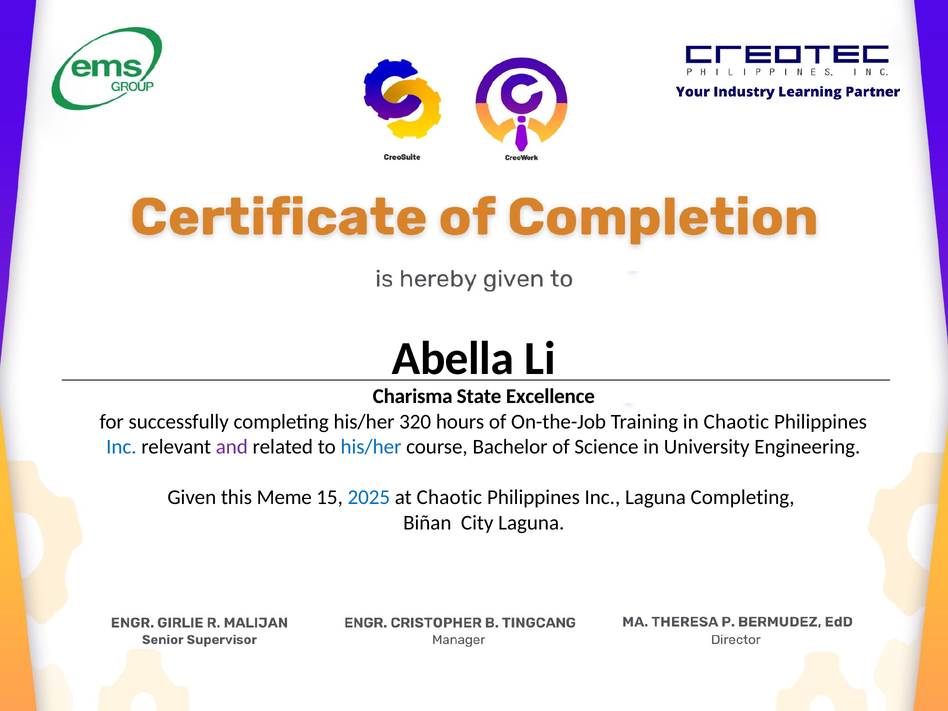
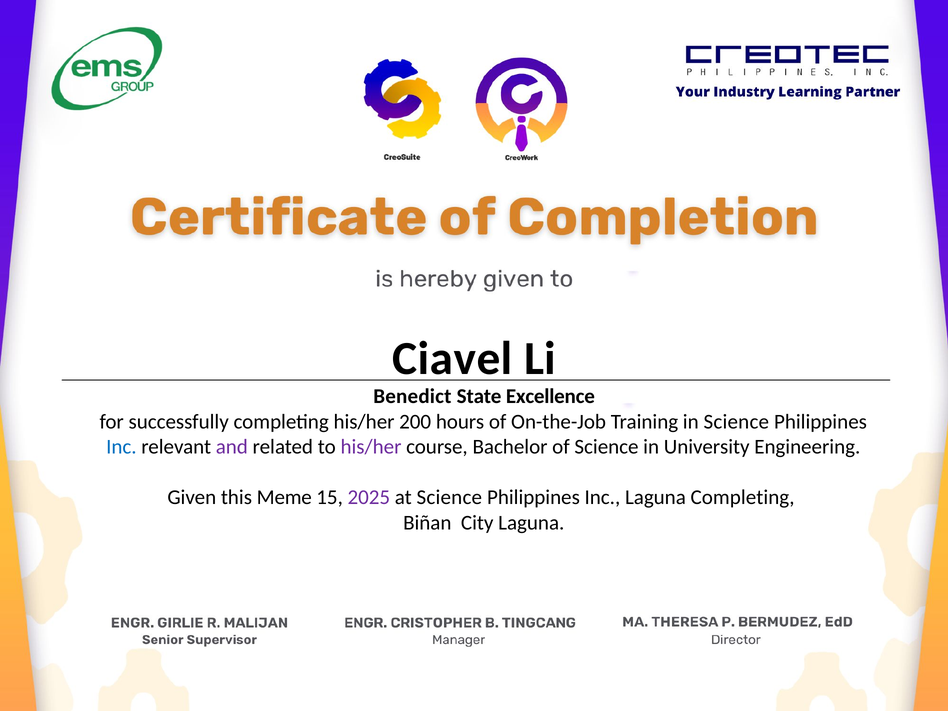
Abella: Abella -> Ciavel
Charisma: Charisma -> Benedict
320: 320 -> 200
in Chaotic: Chaotic -> Science
his/her at (371, 447) colour: blue -> purple
2025 colour: blue -> purple
at Chaotic: Chaotic -> Science
